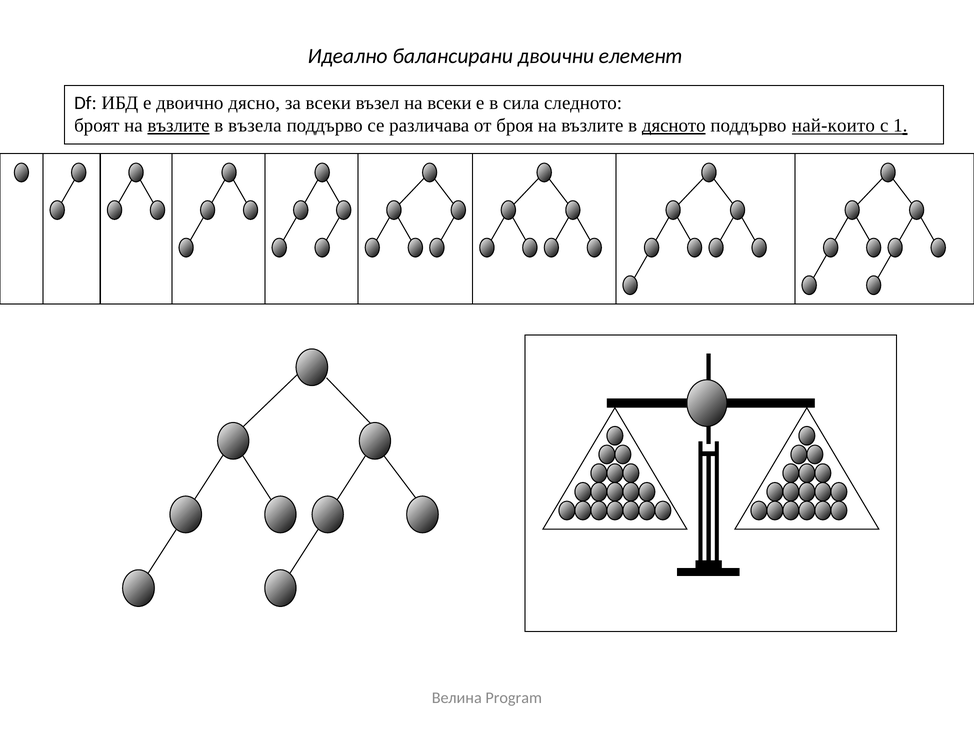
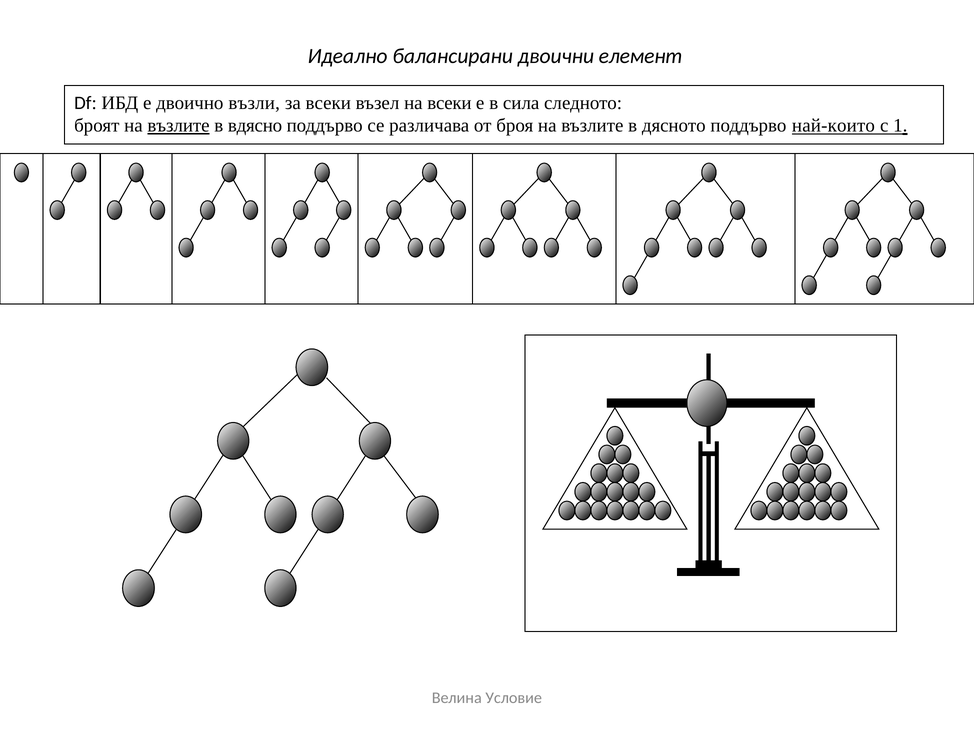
дясно: дясно -> възли
възела: възела -> вдясно
дясното underline: present -> none
Program: Program -> Условие
